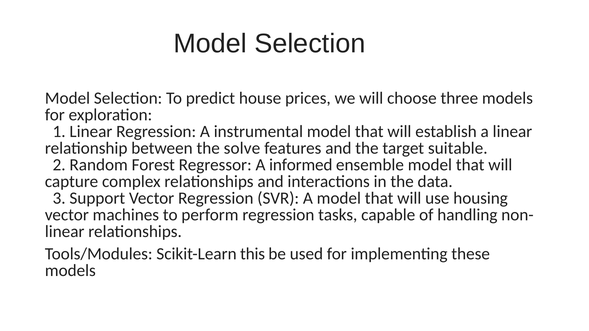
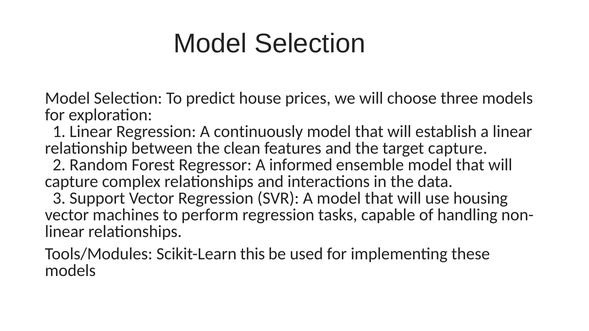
instrumental: instrumental -> continuously
solve: solve -> clean
target suitable: suitable -> capture
